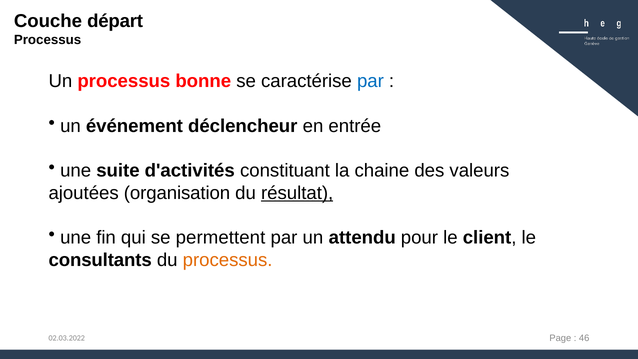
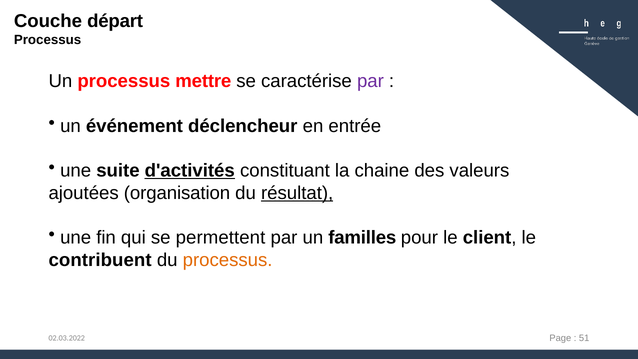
bonne: bonne -> mettre
par at (370, 81) colour: blue -> purple
d'activités underline: none -> present
attendu: attendu -> familles
consultants: consultants -> contribuent
46: 46 -> 51
